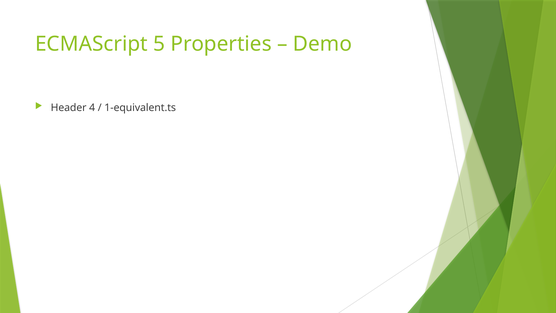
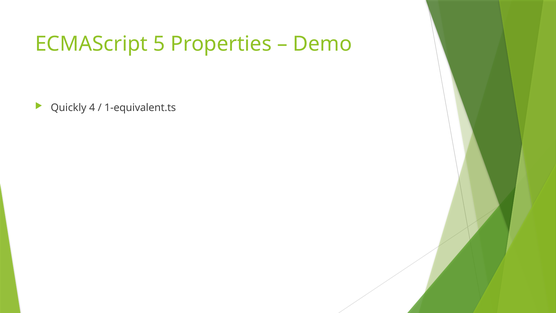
Header: Header -> Quickly
